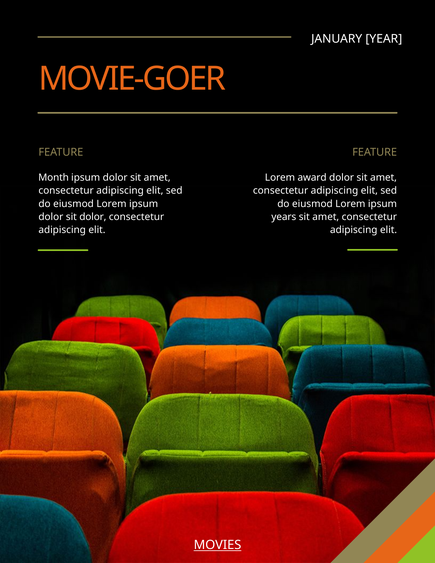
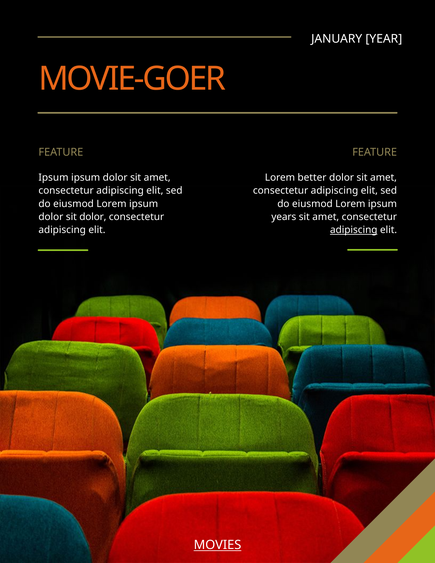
Month at (54, 177): Month -> Ipsum
award: award -> better
adipiscing at (354, 230) underline: none -> present
